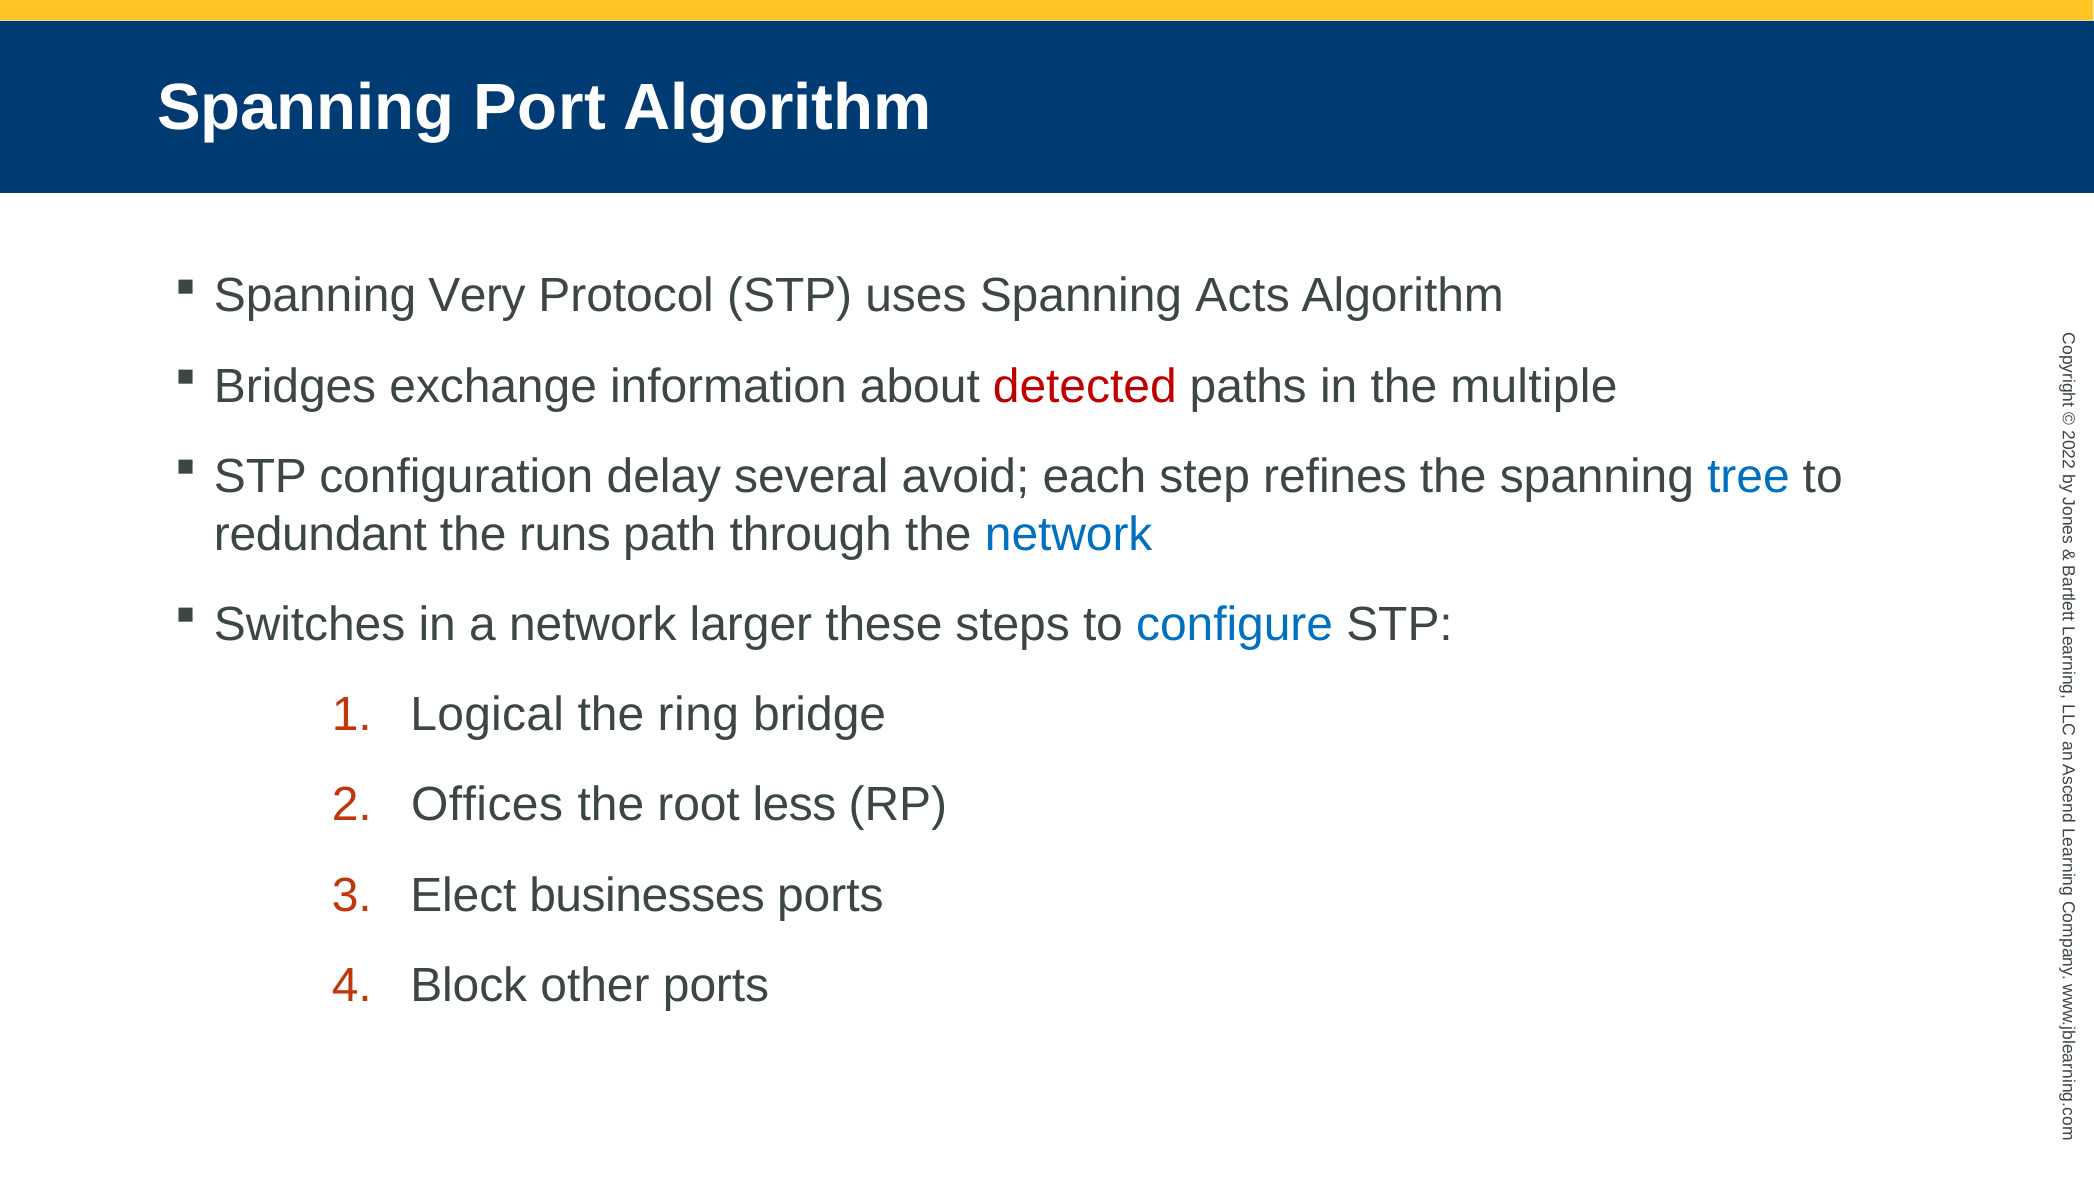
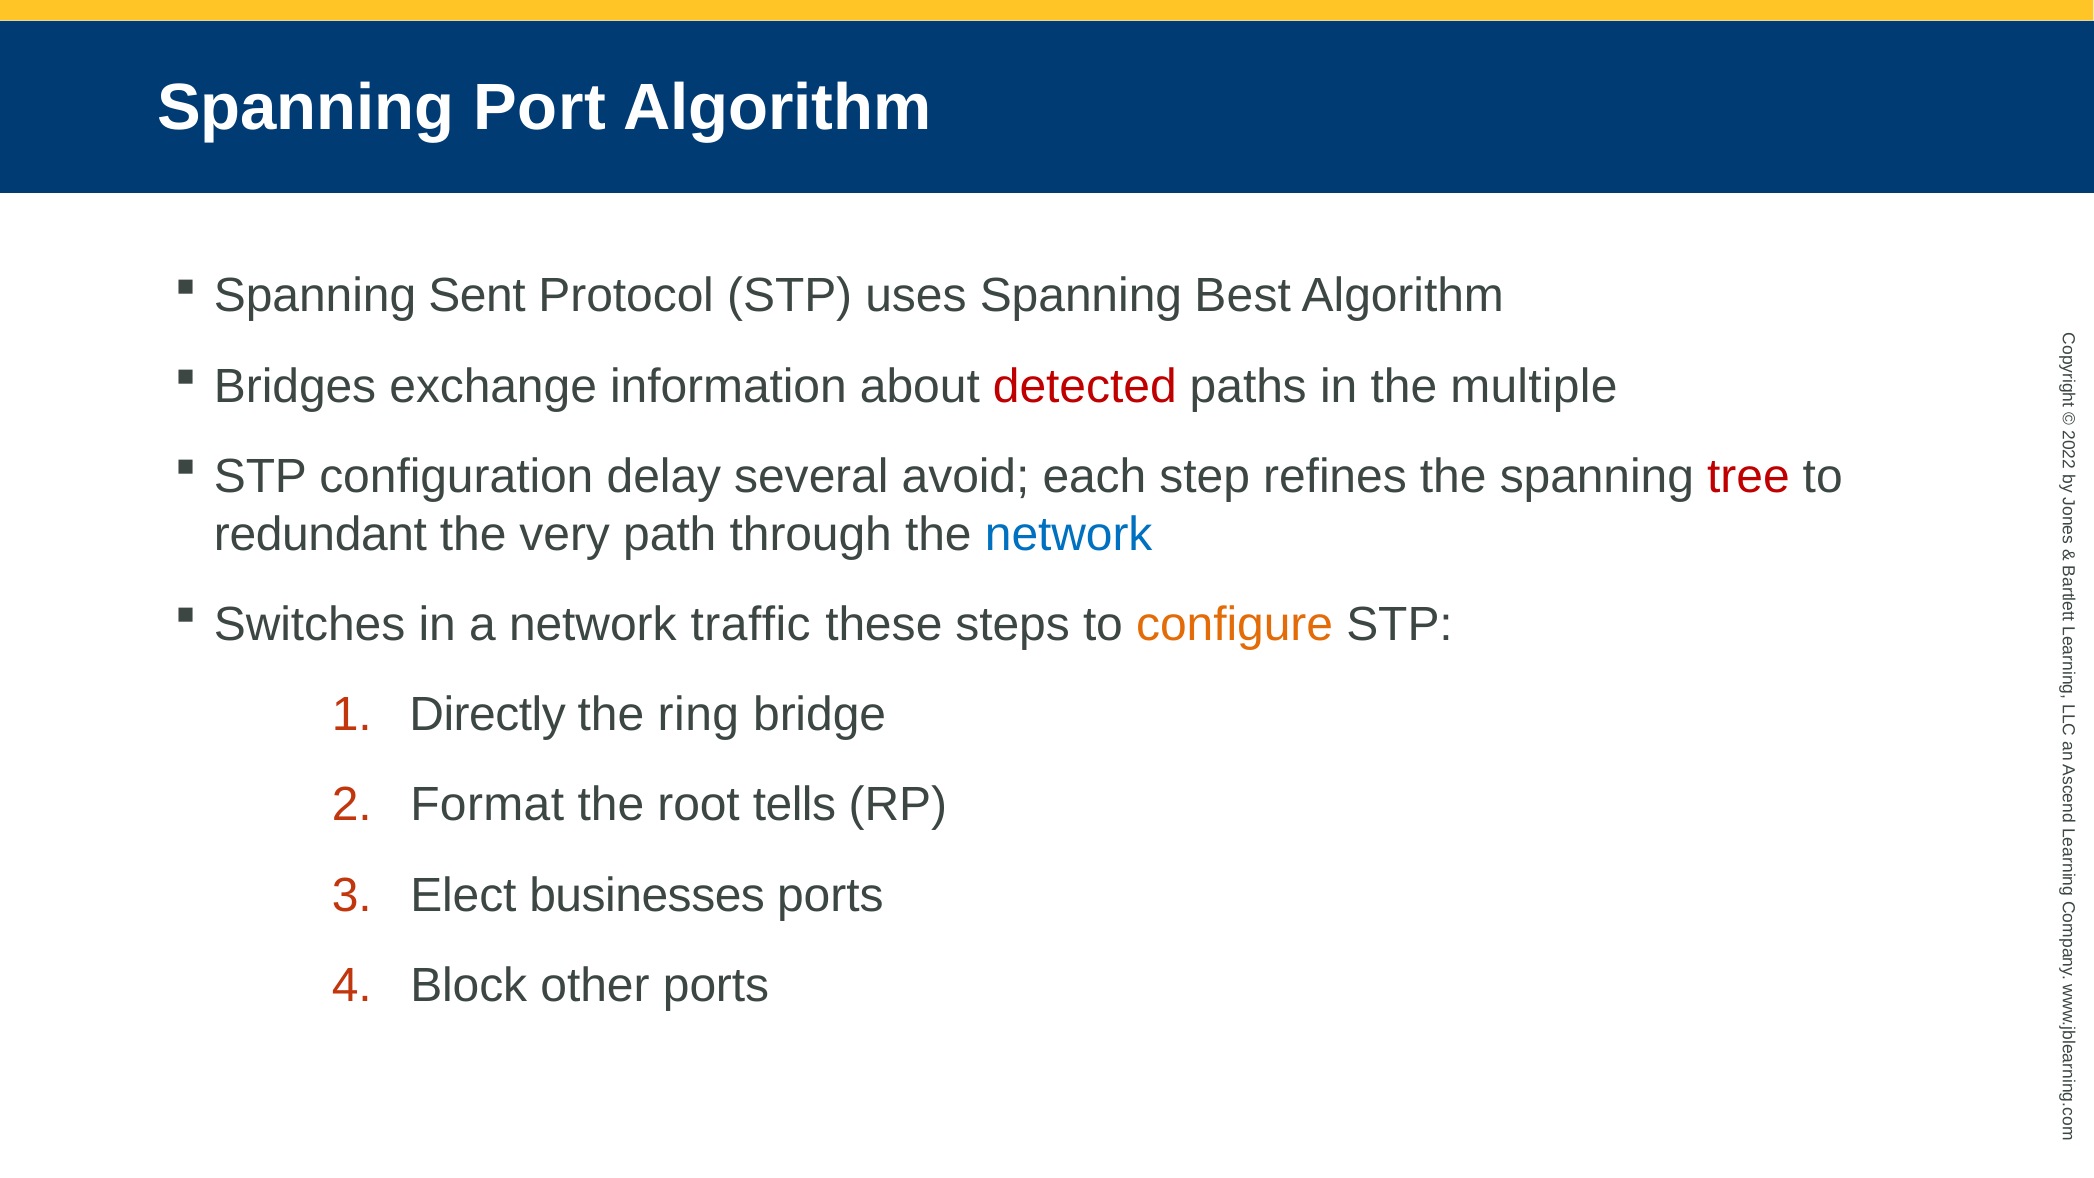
Very: Very -> Sent
Acts: Acts -> Best
tree colour: blue -> red
runs: runs -> very
larger: larger -> traffic
configure colour: blue -> orange
Logical: Logical -> Directly
Offices: Offices -> Format
less: less -> tells
